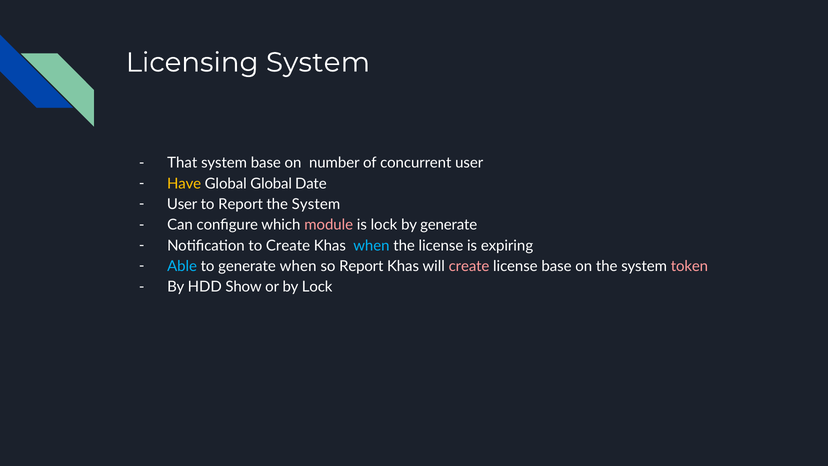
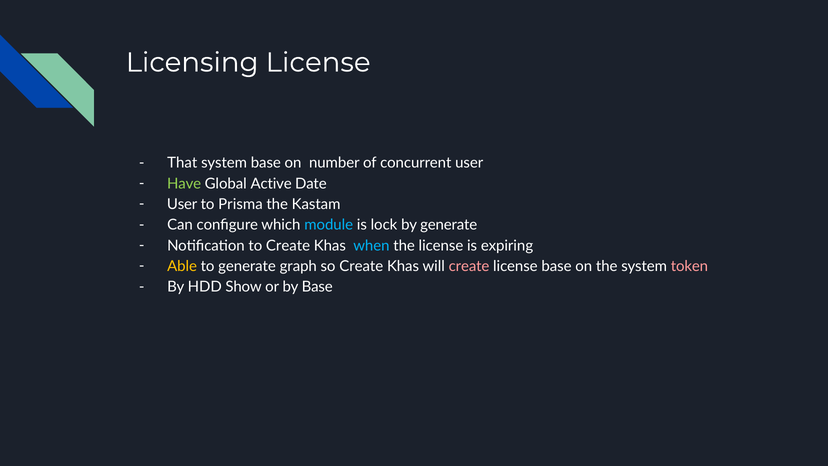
Licensing System: System -> License
Have colour: yellow -> light green
Global Global: Global -> Active
to Report: Report -> Prisma
System at (316, 204): System -> Kastam
module colour: pink -> light blue
Able colour: light blue -> yellow
generate when: when -> graph
so Report: Report -> Create
by Lock: Lock -> Base
